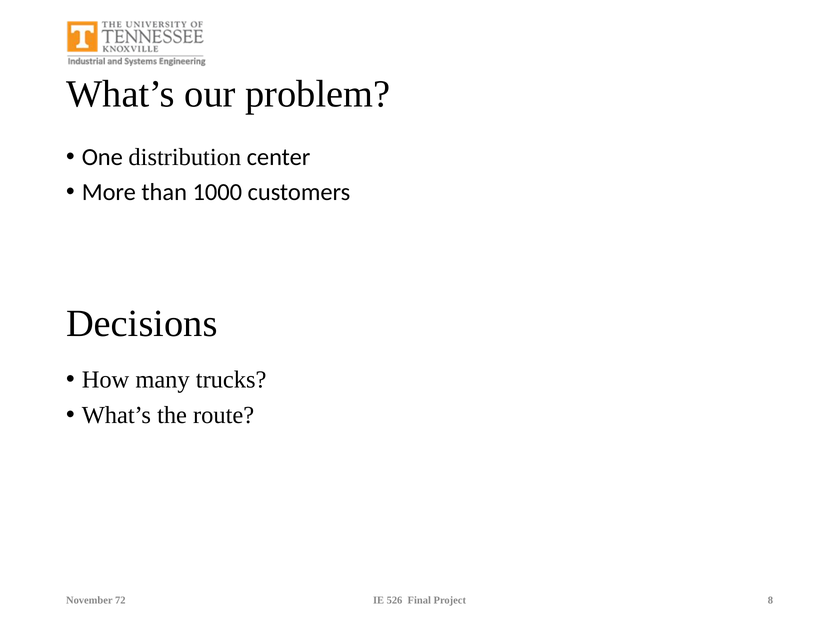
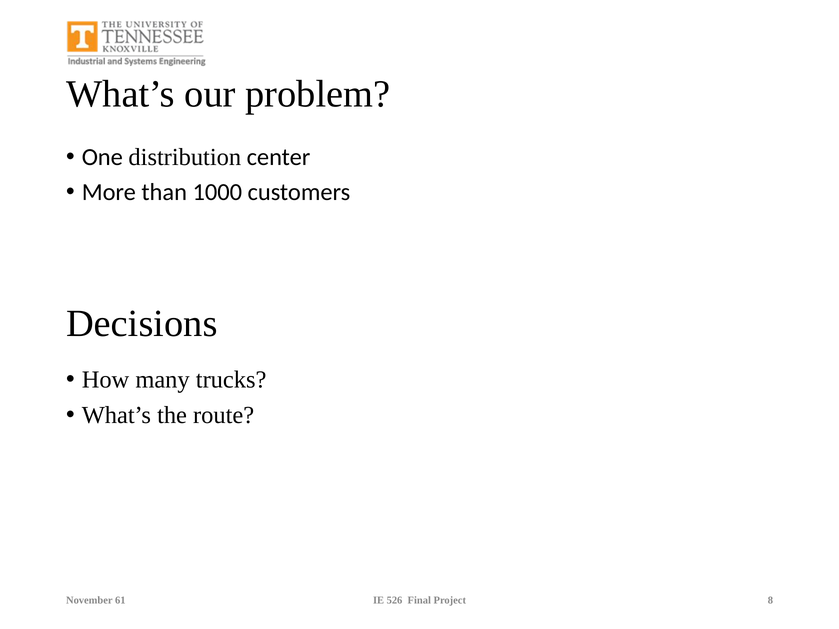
72: 72 -> 61
